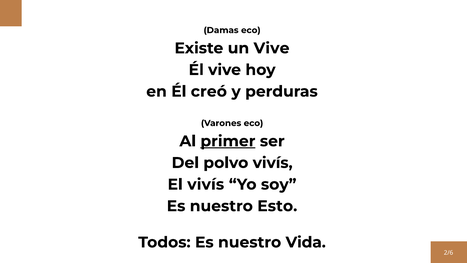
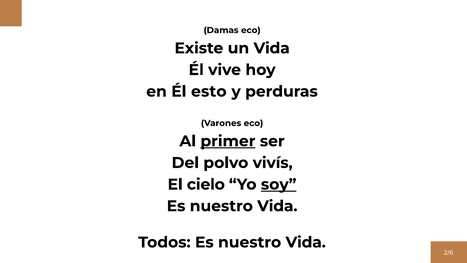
un Vive: Vive -> Vida
creó: creó -> esto
El vivís: vivís -> cielo
soy underline: none -> present
Esto at (277, 206): Esto -> Vida
